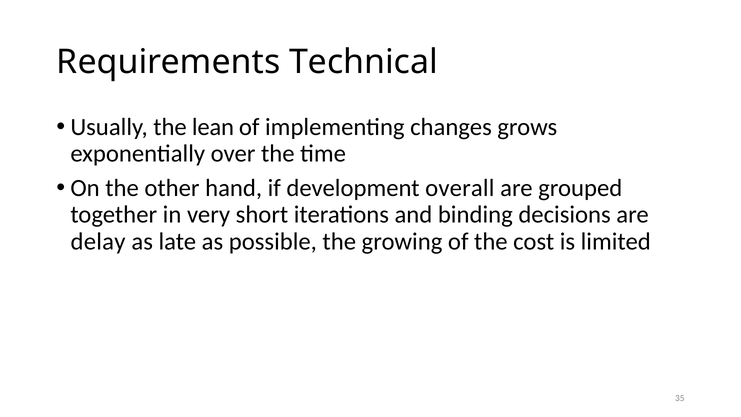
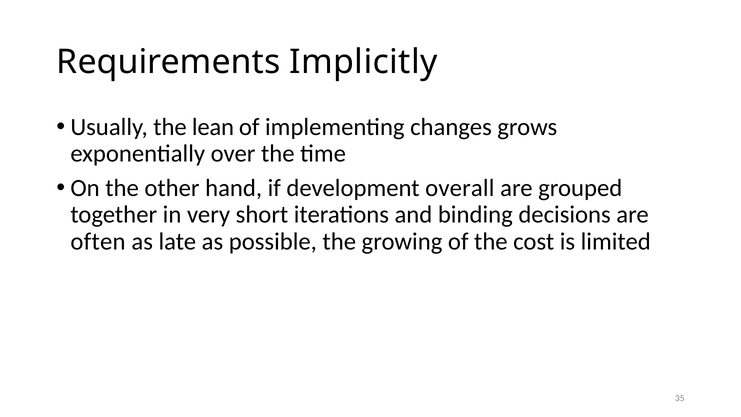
Technical: Technical -> Implicitly
delay: delay -> often
